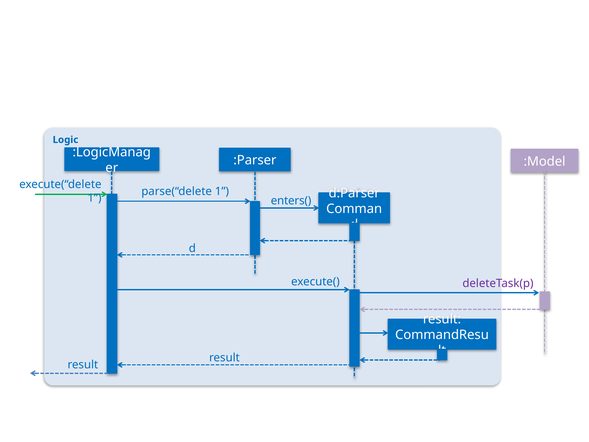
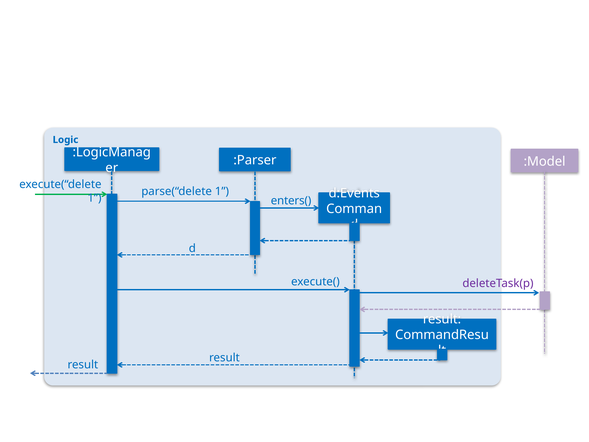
d:Parser: d:Parser -> d:Events
